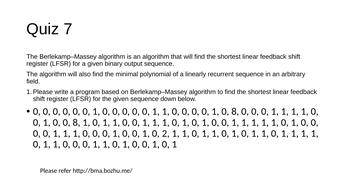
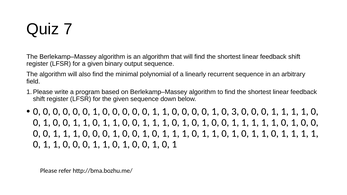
1 0 8: 8 -> 3
8 at (76, 123): 8 -> 1
2 at (166, 134): 2 -> 1
